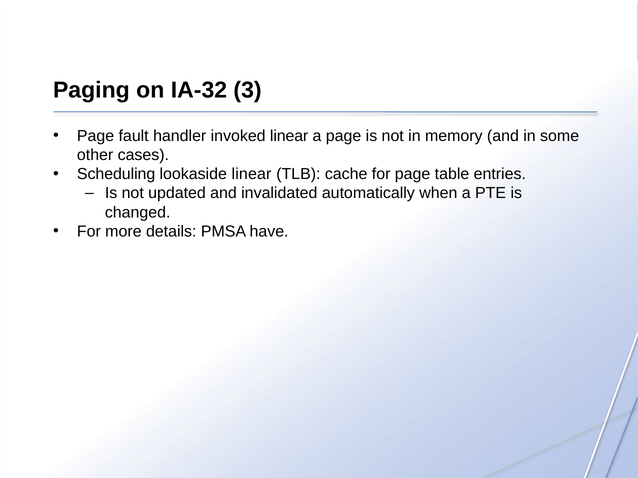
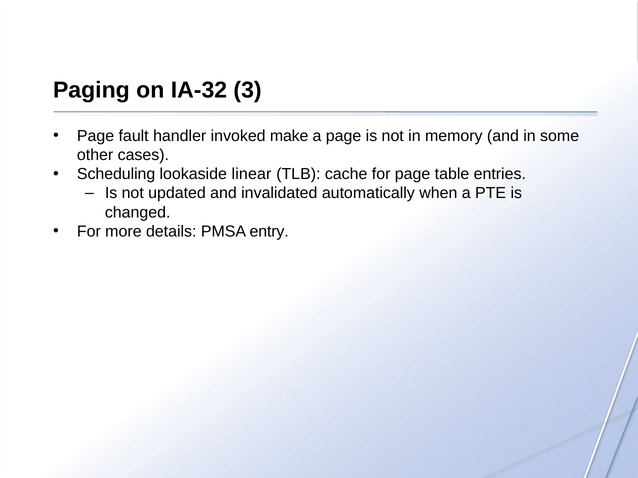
invoked linear: linear -> make
have: have -> entry
